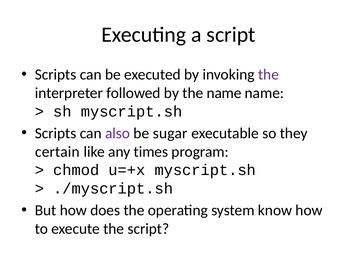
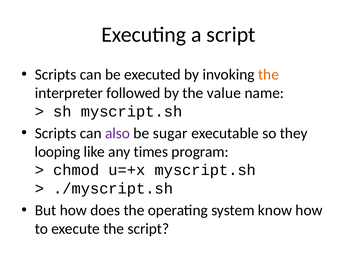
the at (269, 75) colour: purple -> orange
the name: name -> value
certain: certain -> looping
